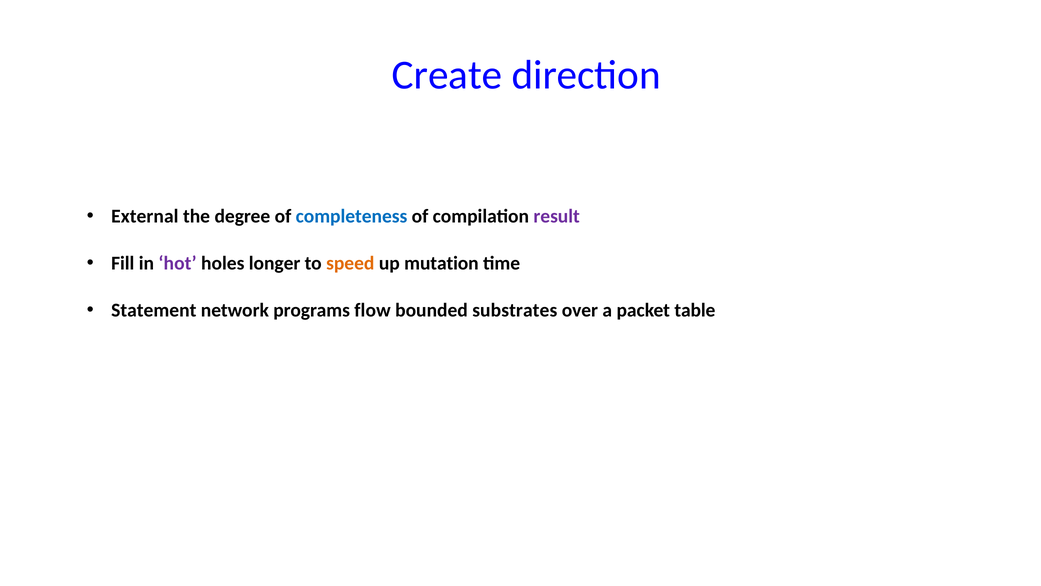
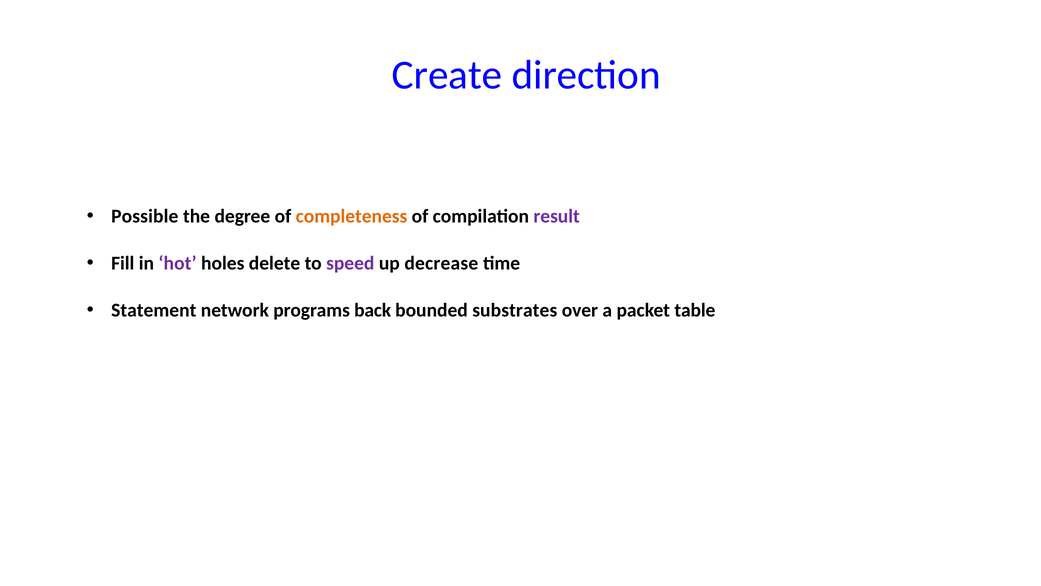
External: External -> Possible
completeness colour: blue -> orange
longer: longer -> delete
speed colour: orange -> purple
mutation: mutation -> decrease
flow: flow -> back
